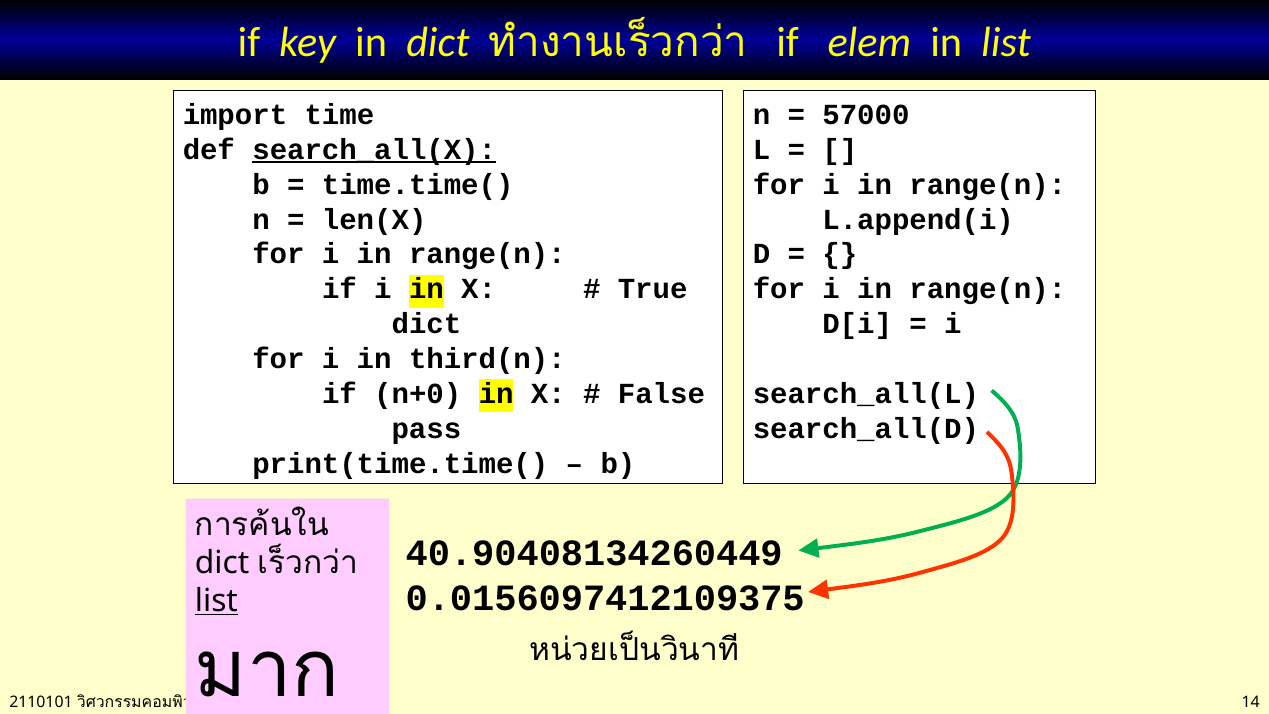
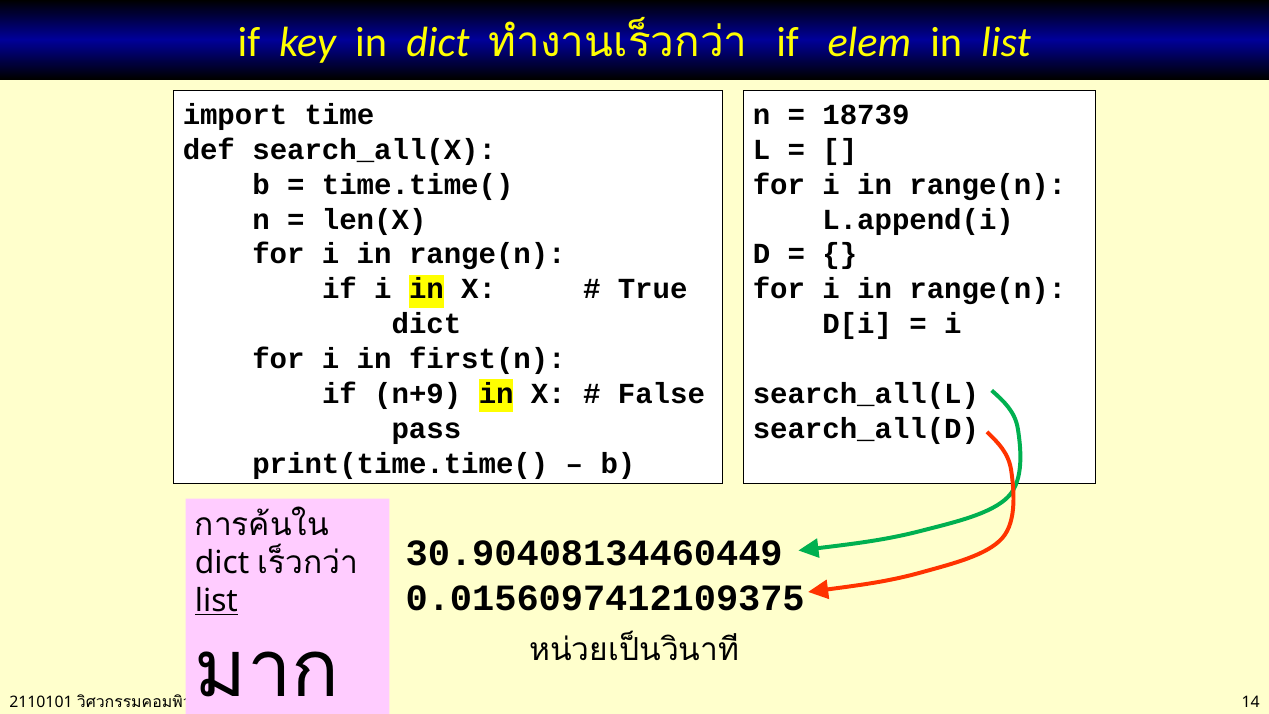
57000: 57000 -> 18739
search_all(X underline: present -> none
third(n: third(n -> first(n
n+0: n+0 -> n+9
40.90408134260449: 40.90408134260449 -> 30.90408134460449
